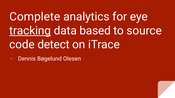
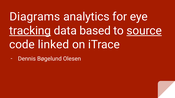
Complete: Complete -> Diagrams
source underline: none -> present
detect: detect -> linked
